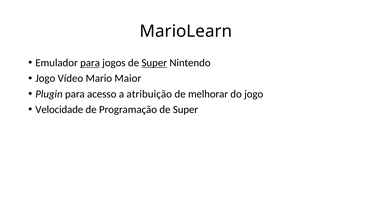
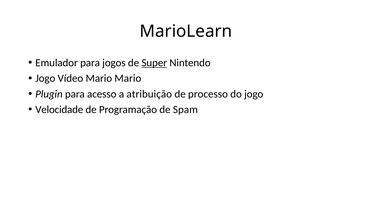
para at (90, 63) underline: present -> none
Mario Maior: Maior -> Mario
melhorar: melhorar -> processo
Programação de Super: Super -> Spam
